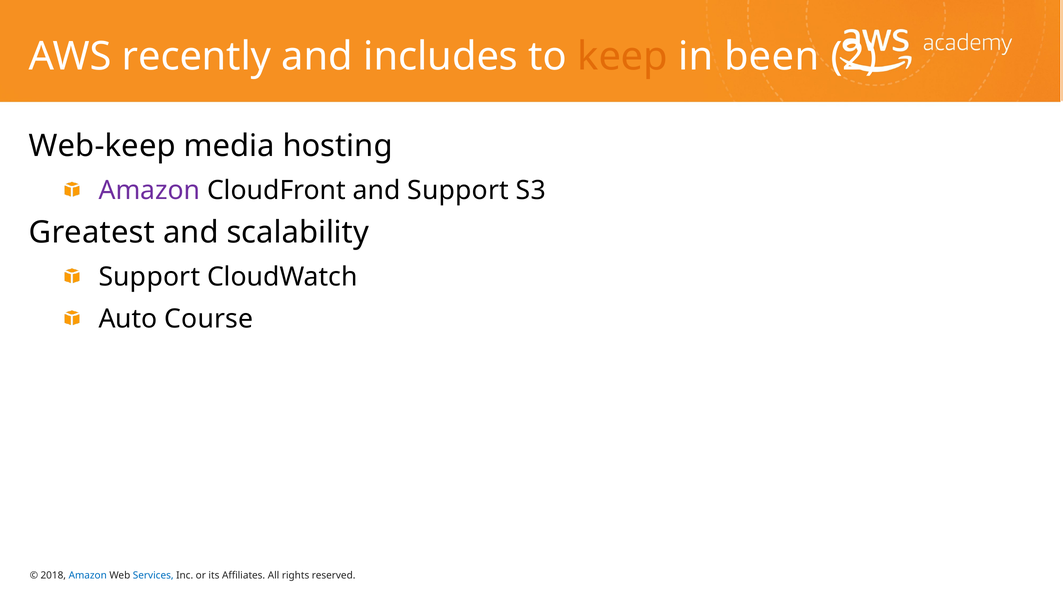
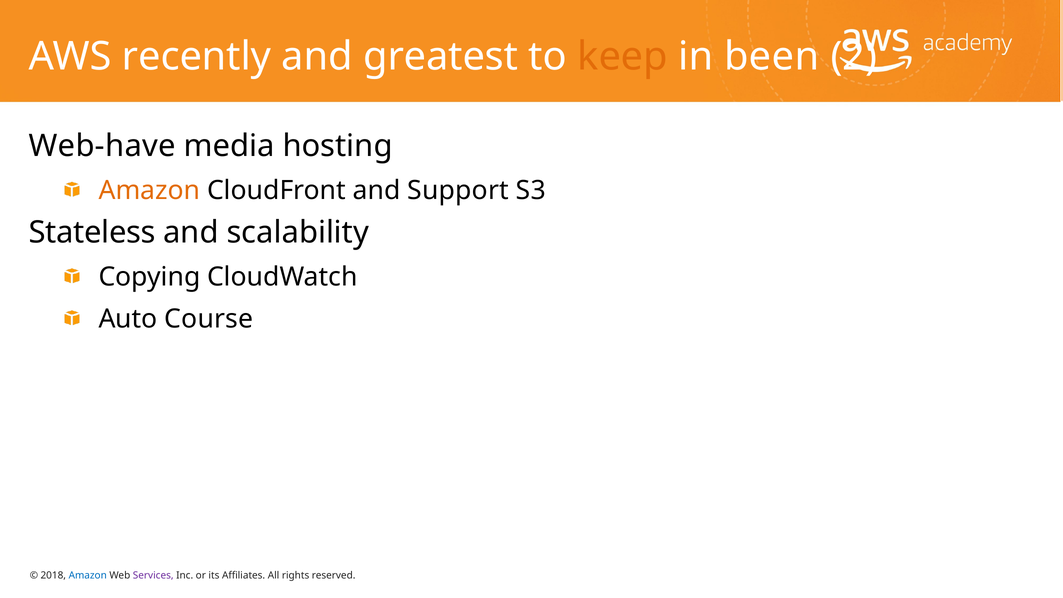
includes: includes -> greatest
Web-keep: Web-keep -> Web-have
Amazon at (149, 190) colour: purple -> orange
Greatest: Greatest -> Stateless
Support at (149, 277): Support -> Copying
Services colour: blue -> purple
